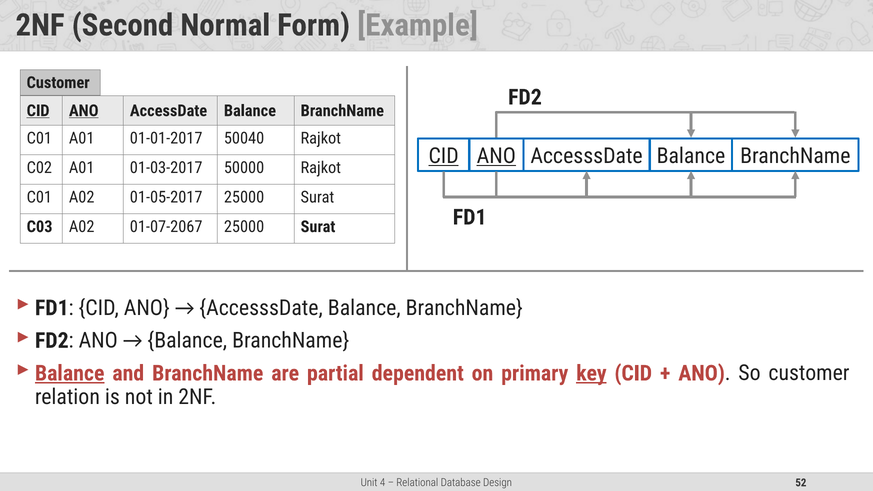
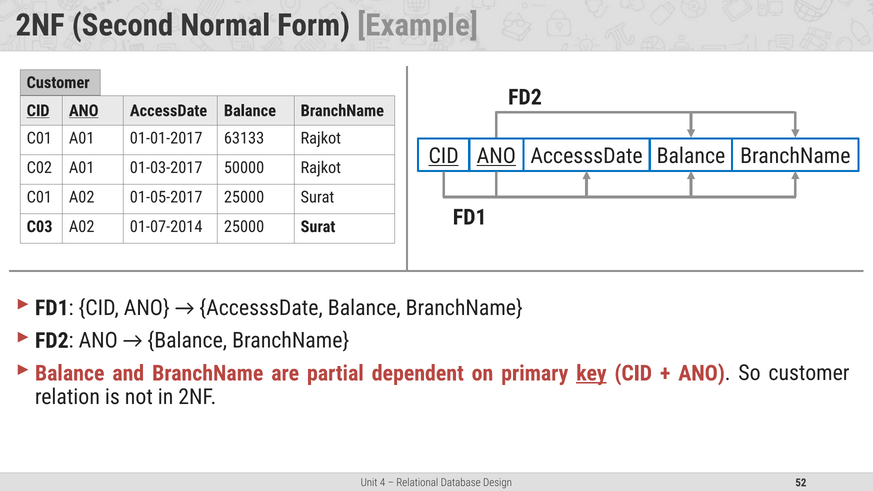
50040: 50040 -> 63133
01-07-2067: 01-07-2067 -> 01-07-2014
Balance at (70, 373) underline: present -> none
